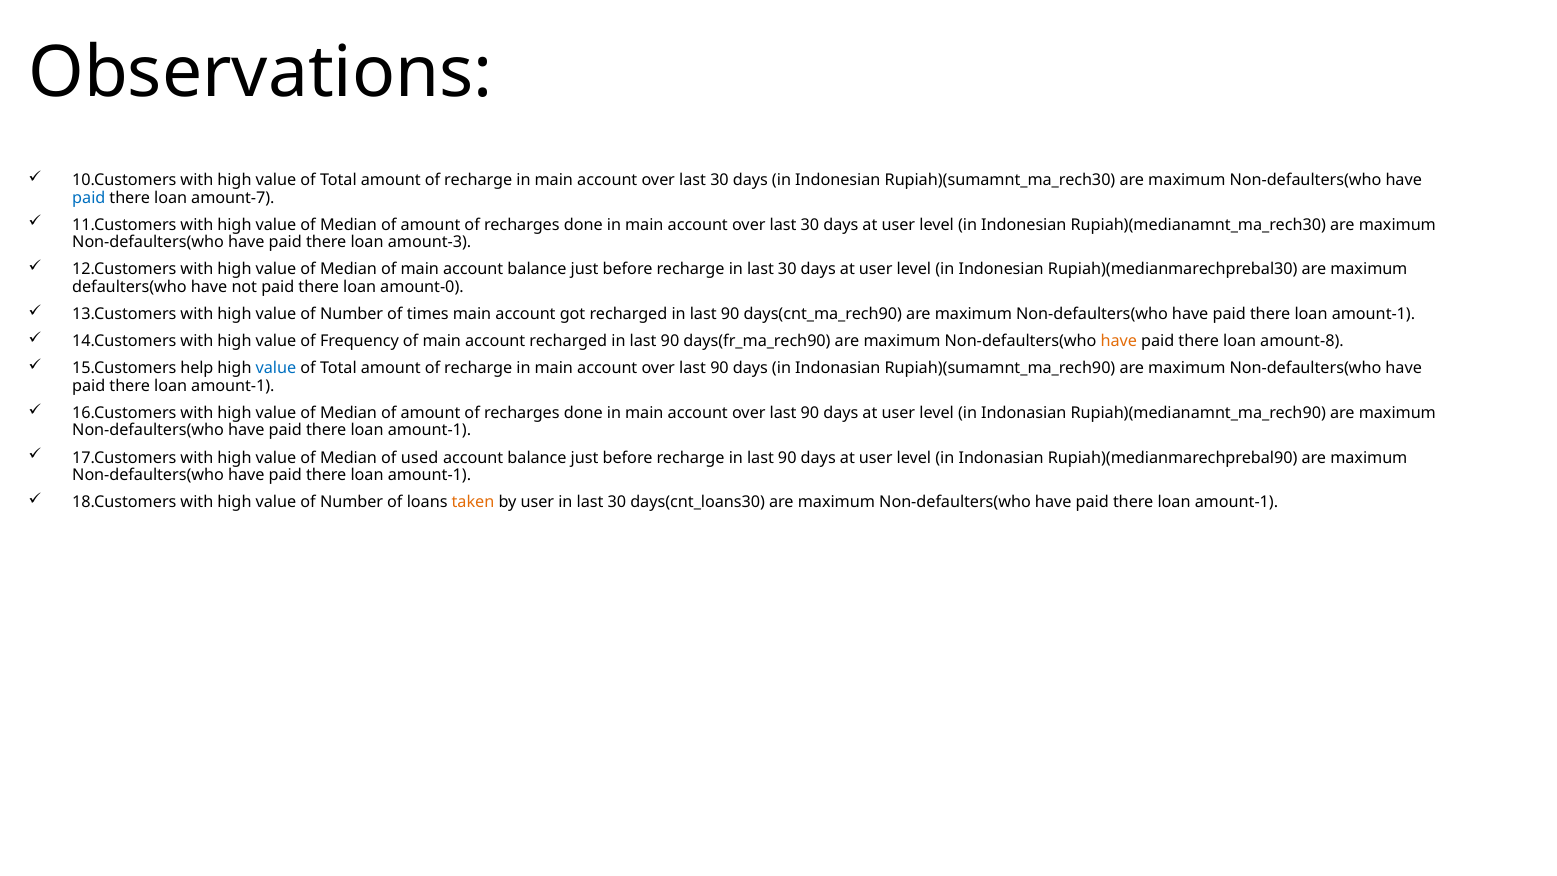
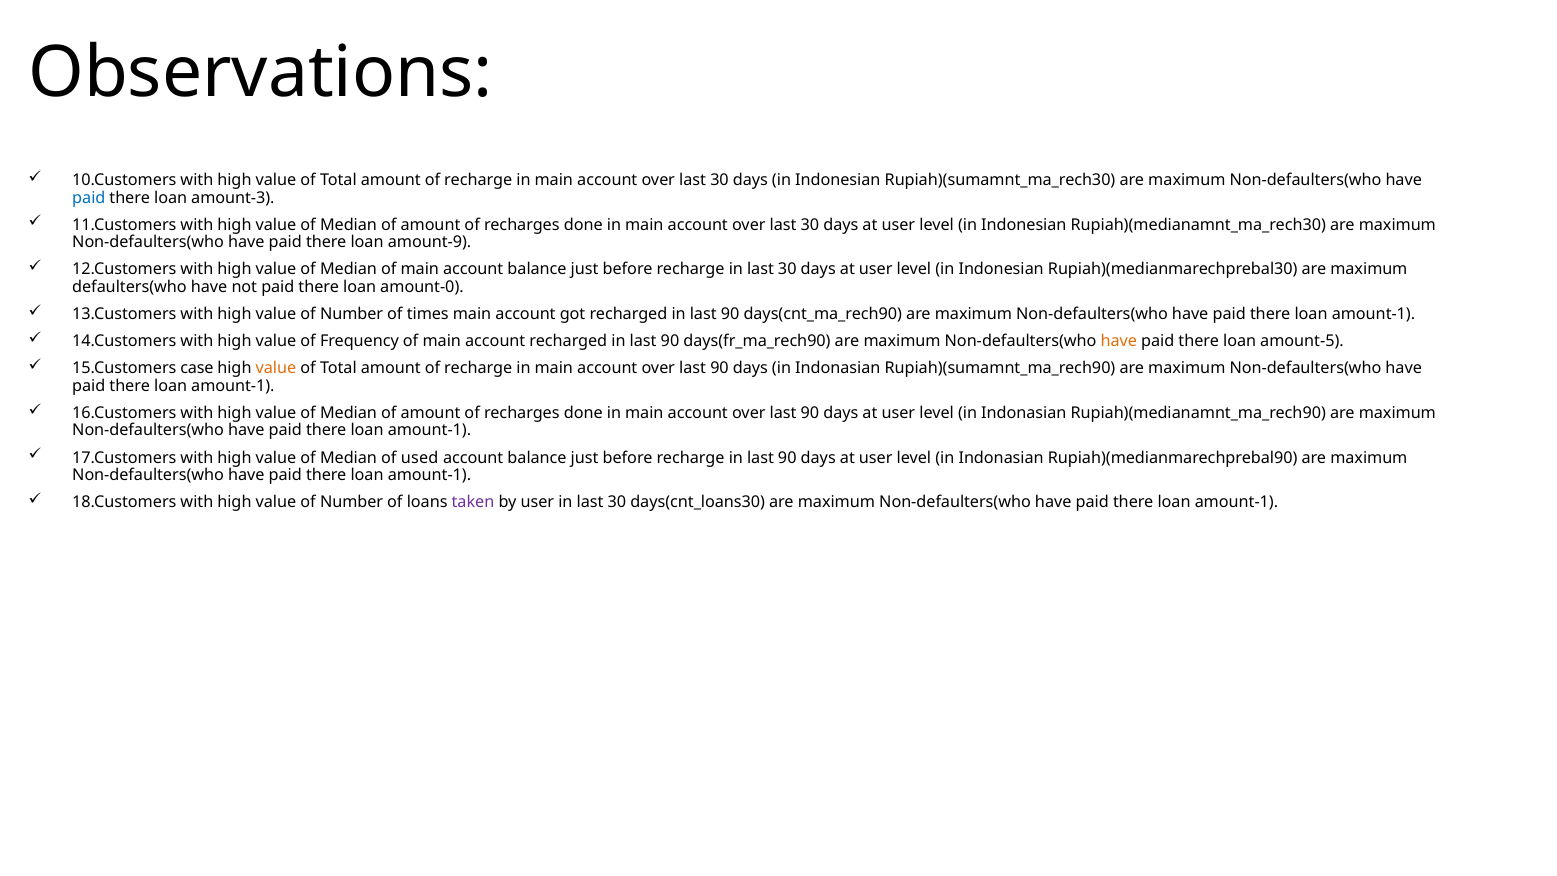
amount-7: amount-7 -> amount-3
amount-3: amount-3 -> amount-9
amount-8: amount-8 -> amount-5
help: help -> case
value at (276, 368) colour: blue -> orange
taken colour: orange -> purple
